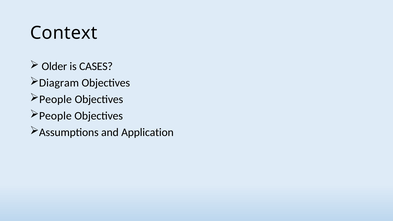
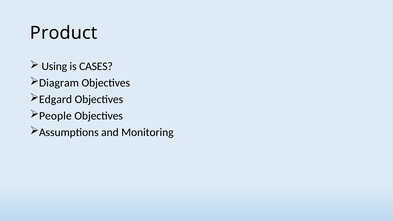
Context: Context -> Product
Older: Older -> Using
People at (56, 99): People -> Edgard
Application: Application -> Monitoring
